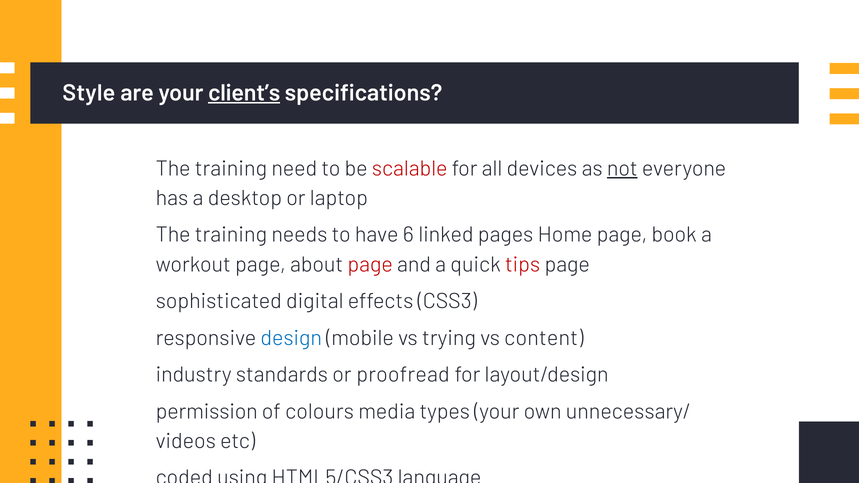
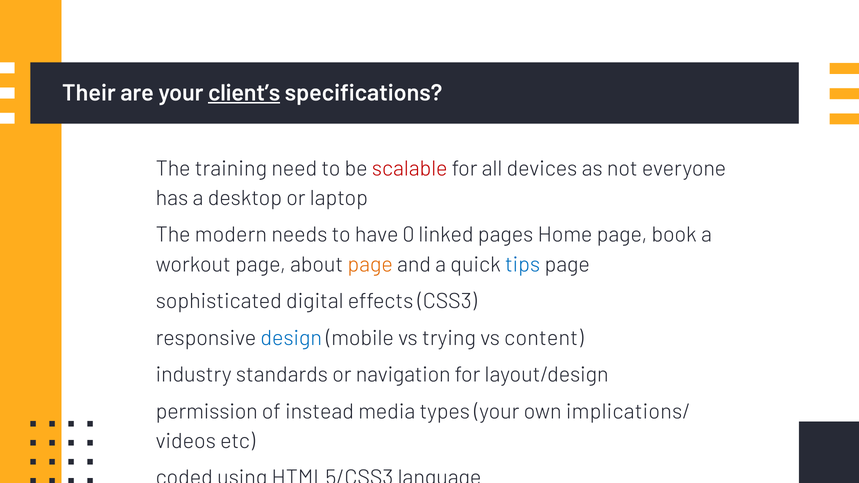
Style at (89, 93): Style -> Their
not underline: present -> none
training at (231, 235): training -> modern
6: 6 -> 0
page at (370, 265) colour: red -> orange
tips colour: red -> blue
or proofread: proofread -> navigation
colours: colours -> instead
unnecessary/: unnecessary/ -> implications/
